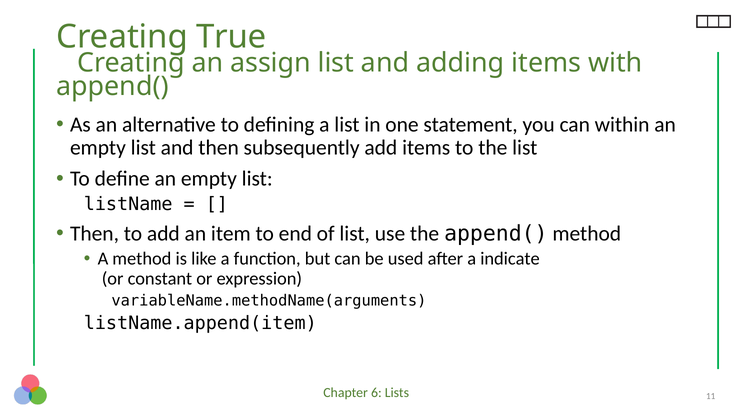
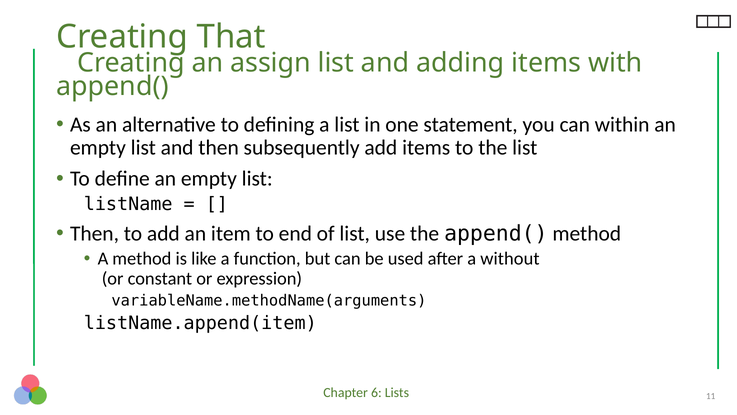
True: True -> That
indicate: indicate -> without
